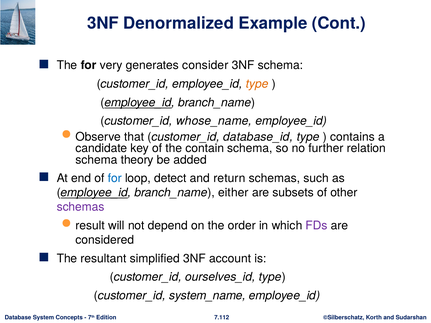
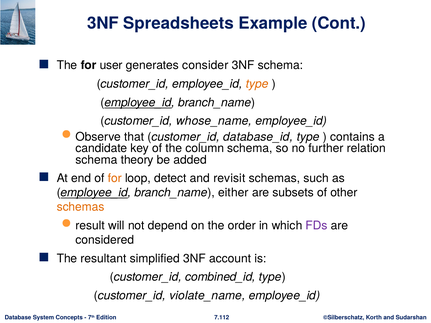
Denormalized: Denormalized -> Spreadsheets
very: very -> user
contain: contain -> column
for at (115, 178) colour: blue -> orange
return: return -> revisit
schemas at (81, 207) colour: purple -> orange
ourselves_id: ourselves_id -> combined_id
system_name: system_name -> violate_name
